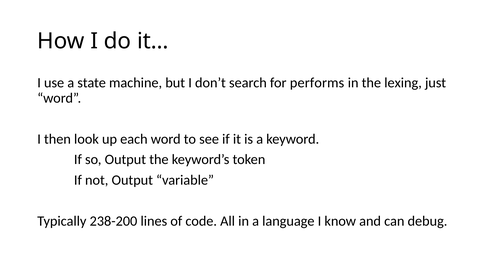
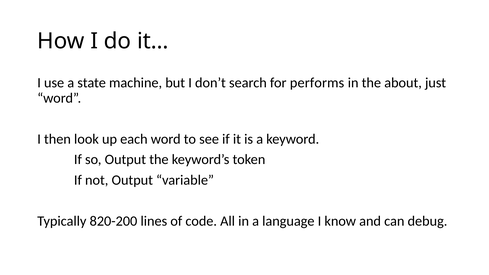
lexing: lexing -> about
238-200: 238-200 -> 820-200
